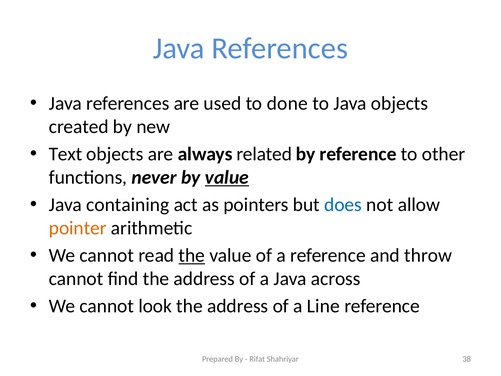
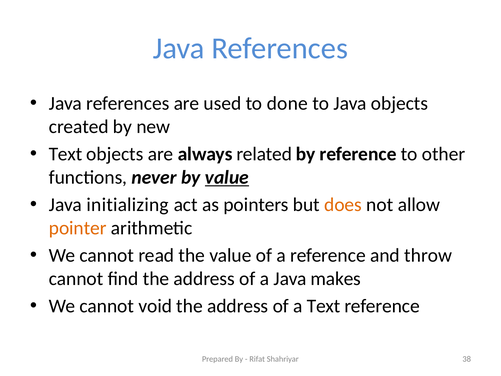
containing: containing -> initializing
does colour: blue -> orange
the at (192, 255) underline: present -> none
across: across -> makes
look: look -> void
a Line: Line -> Text
